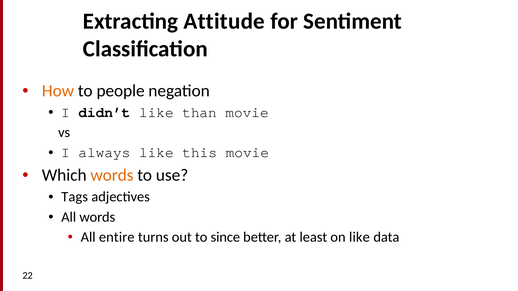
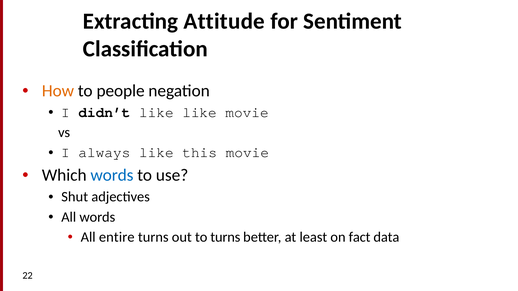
like than: than -> like
words at (112, 175) colour: orange -> blue
Tags: Tags -> Shut
to since: since -> turns
on like: like -> fact
